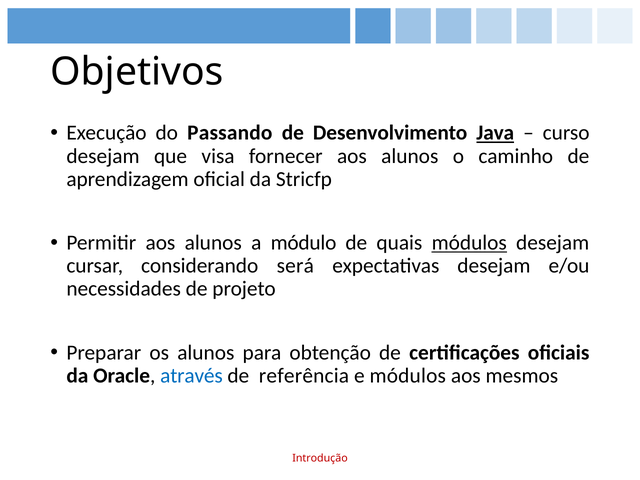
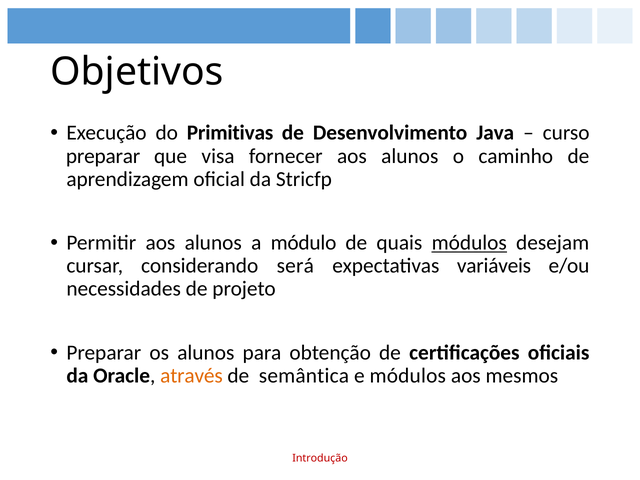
Passando: Passando -> Primitivas
Java underline: present -> none
desejam at (103, 156): desejam -> preparar
expectativas desejam: desejam -> variáveis
através colour: blue -> orange
referência: referência -> semântica
